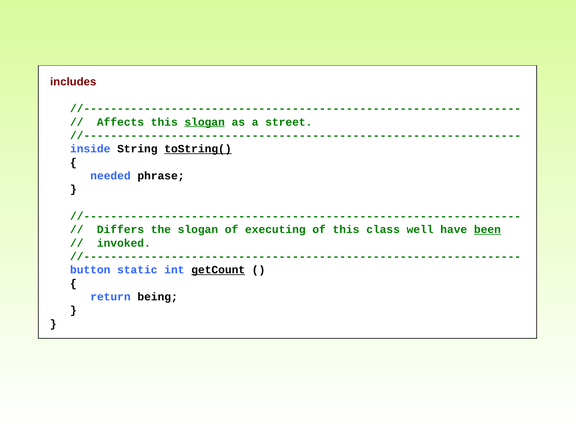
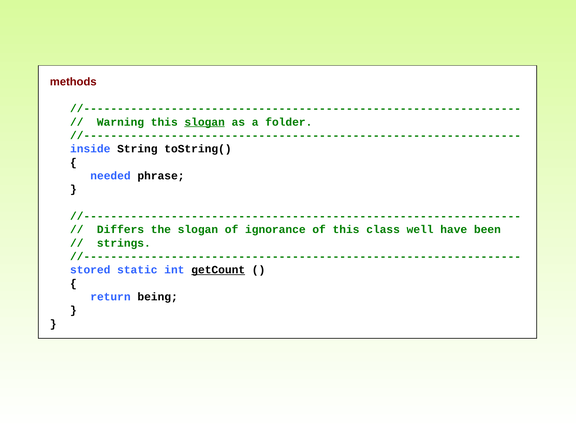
includes: includes -> methods
Affects: Affects -> Warning
street: street -> folder
toString( underline: present -> none
executing: executing -> ignorance
been underline: present -> none
invoked: invoked -> strings
button: button -> stored
